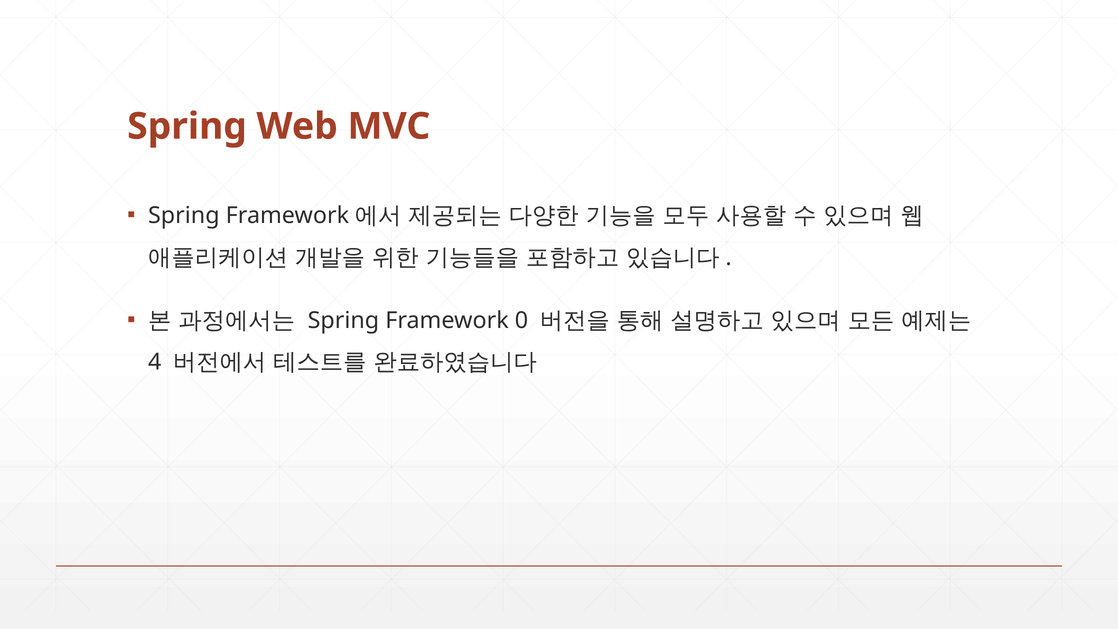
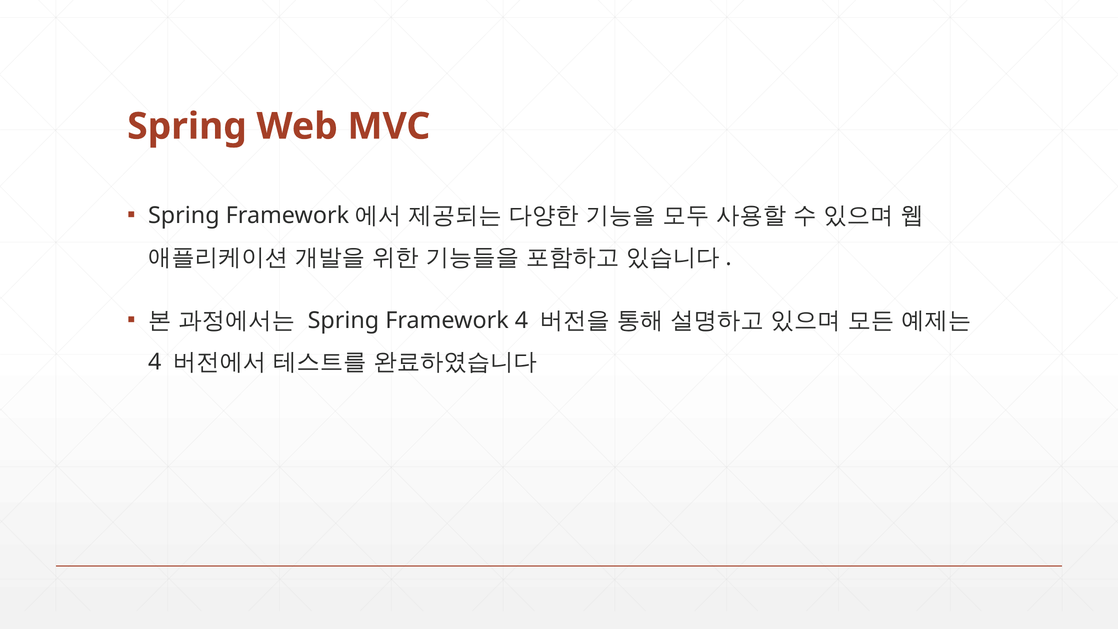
Framework 0: 0 -> 4
